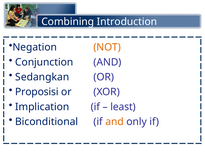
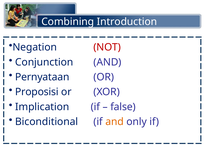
NOT colour: orange -> red
Sedangkan: Sedangkan -> Pernyataan
least: least -> false
